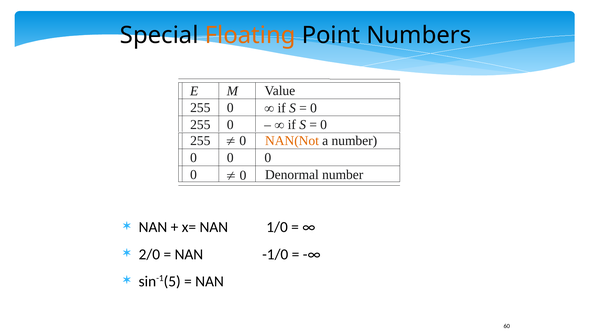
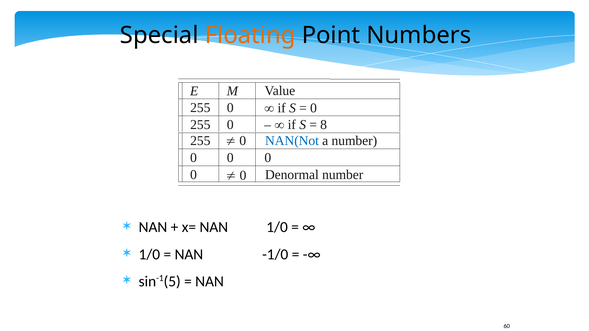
0 at (324, 125): 0 -> 8
NAN(Not colour: orange -> blue
2/0 at (149, 255): 2/0 -> 1/0
